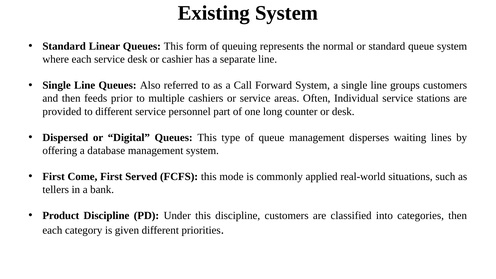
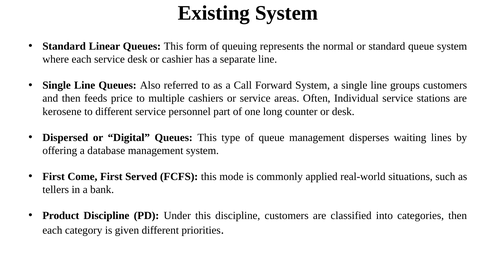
prior: prior -> price
provided: provided -> kerosene
